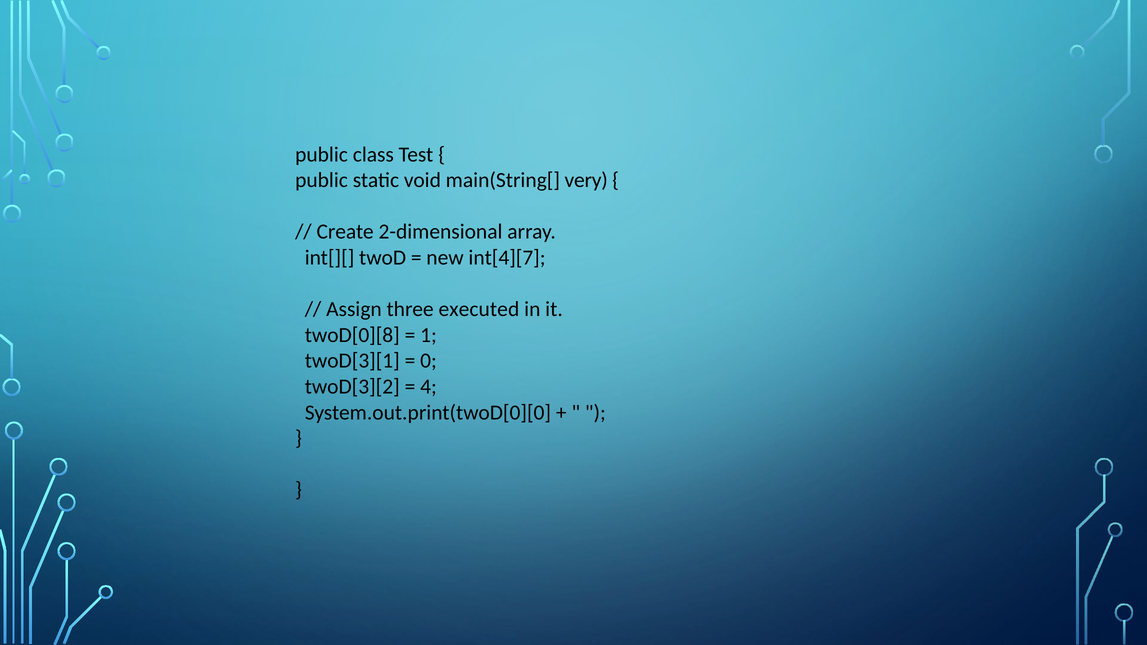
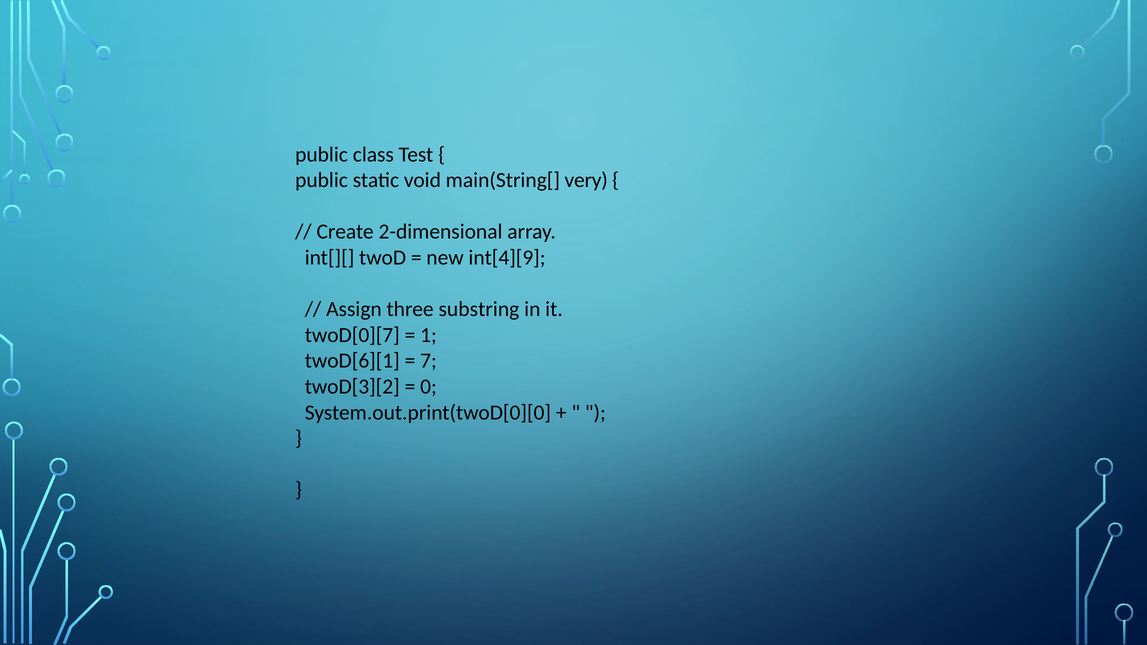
int[4][7: int[4][7 -> int[4][9
executed: executed -> substring
twoD[0][8: twoD[0][8 -> twoD[0][7
twoD[3][1: twoD[3][1 -> twoD[6][1
0: 0 -> 7
4: 4 -> 0
